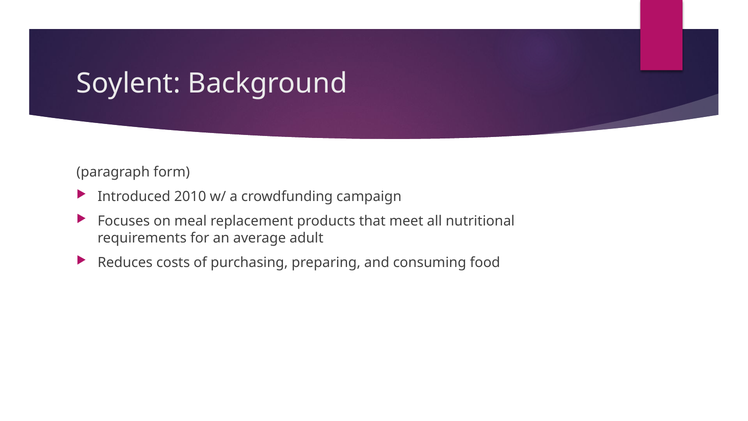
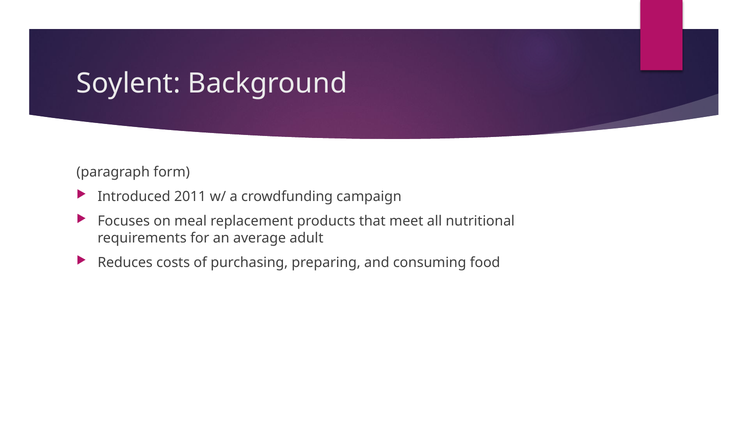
2010: 2010 -> 2011
